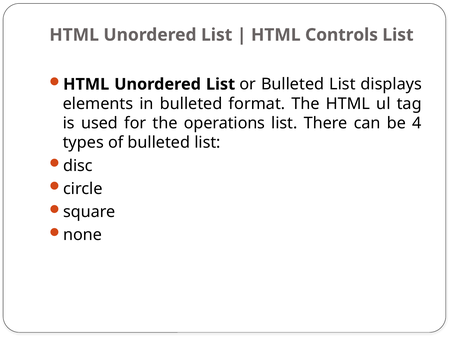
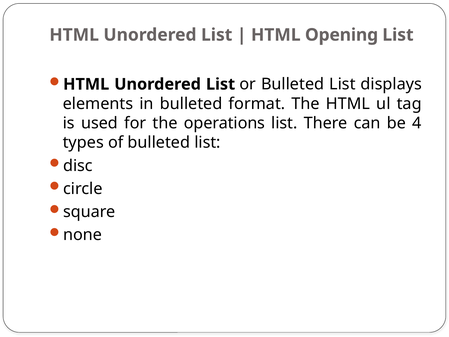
Controls: Controls -> Opening
